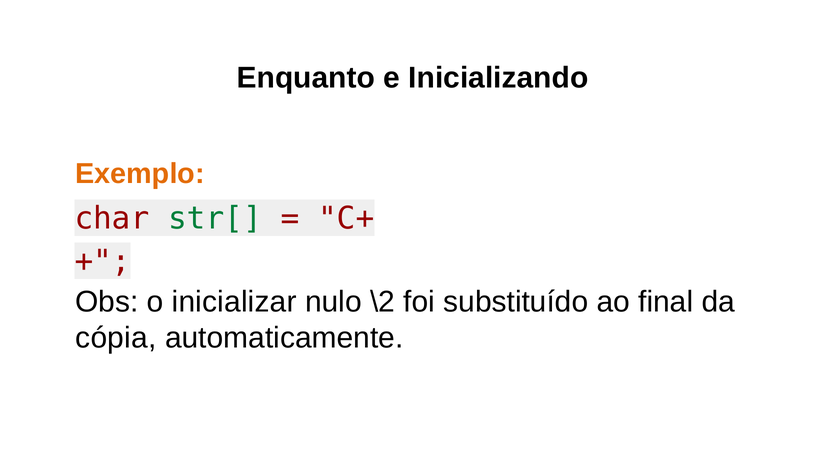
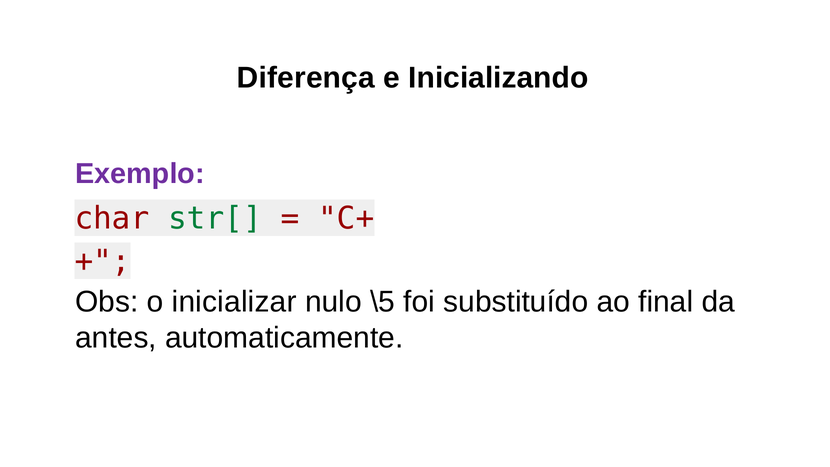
Enquanto: Enquanto -> Diferença
Exemplo colour: orange -> purple
\2: \2 -> \5
cópia: cópia -> antes
